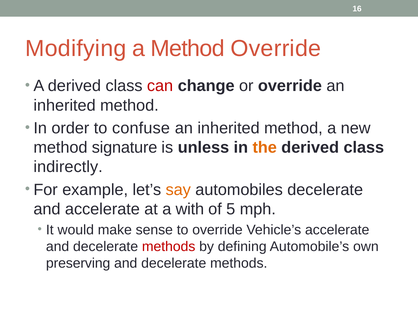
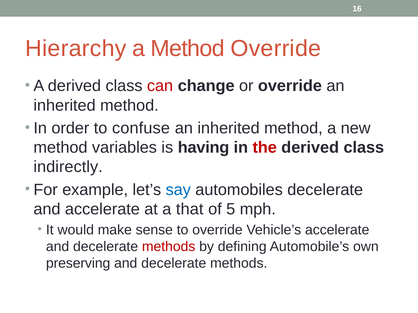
Modifying: Modifying -> Hierarchy
signature: signature -> variables
unless: unless -> having
the colour: orange -> red
say colour: orange -> blue
with: with -> that
